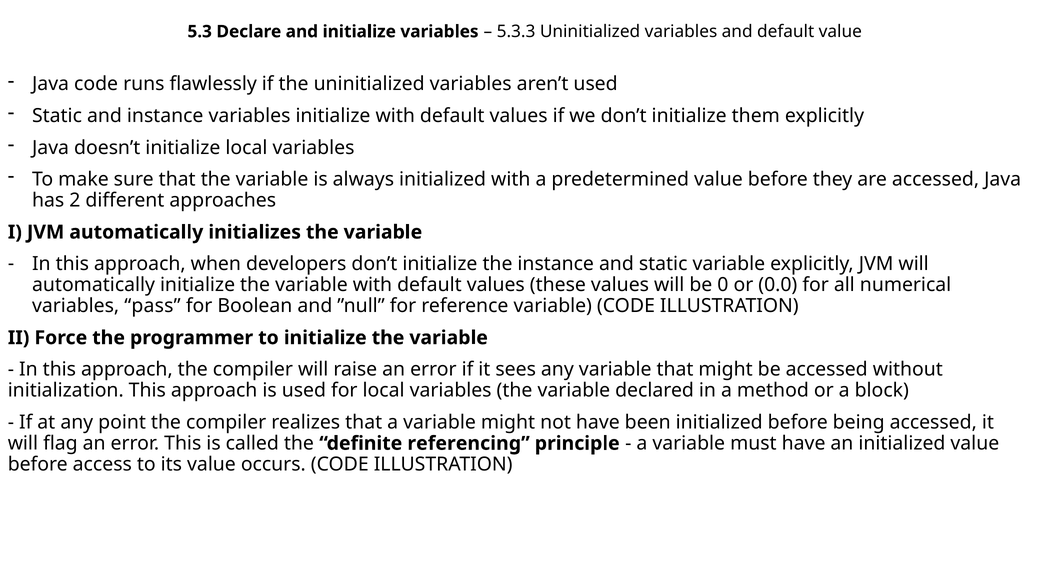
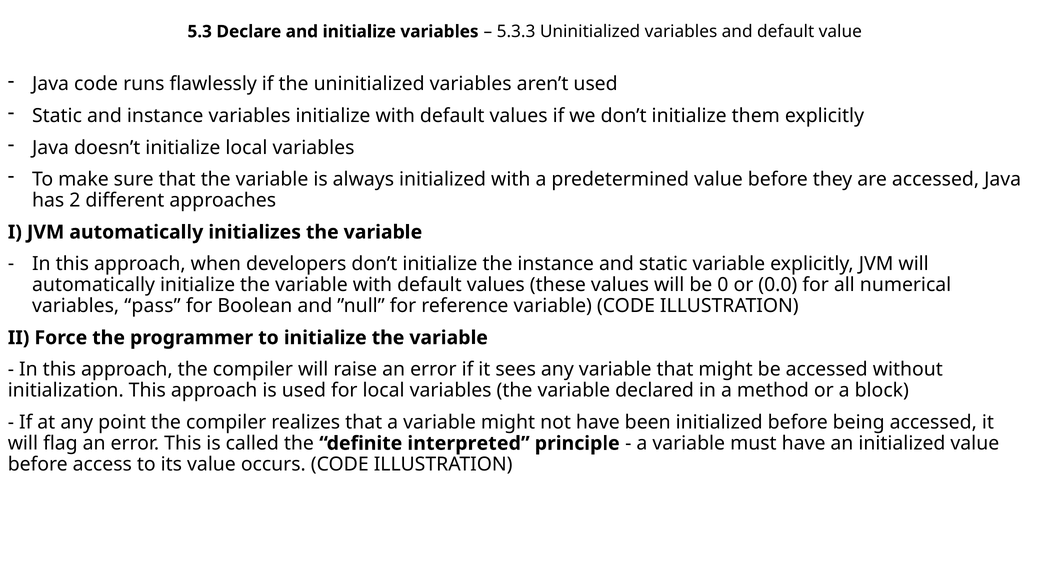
referencing: referencing -> interpreted
